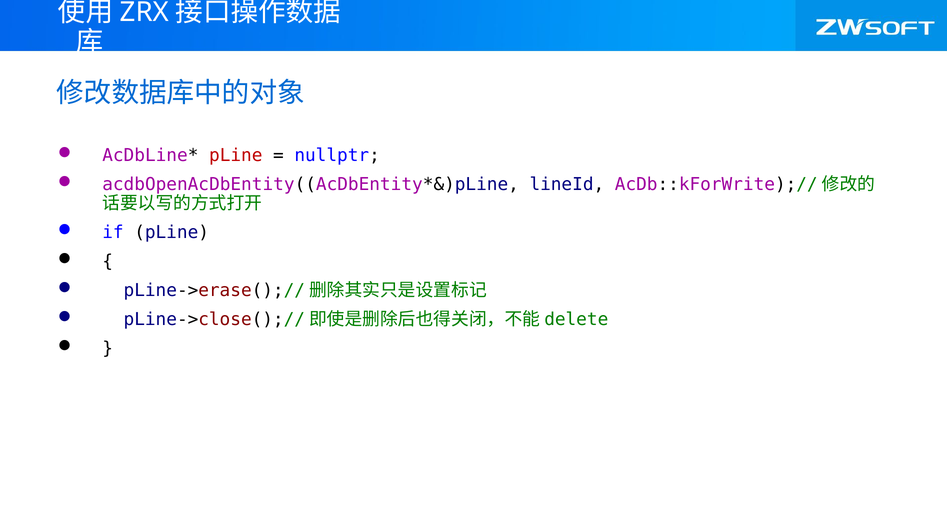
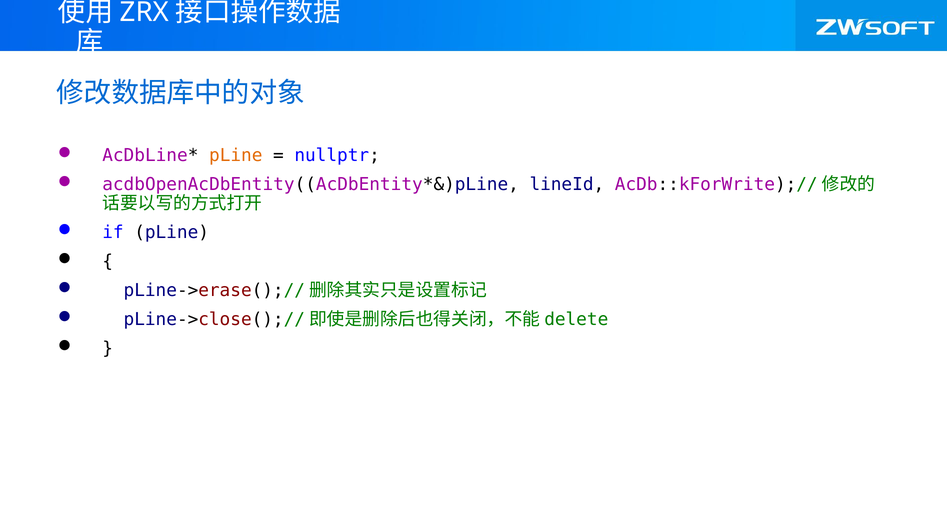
pLine at (236, 156) colour: red -> orange
